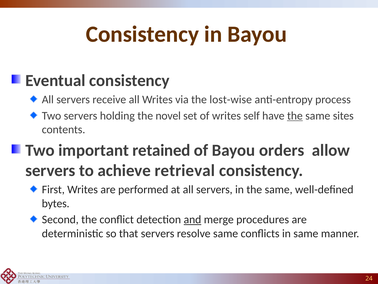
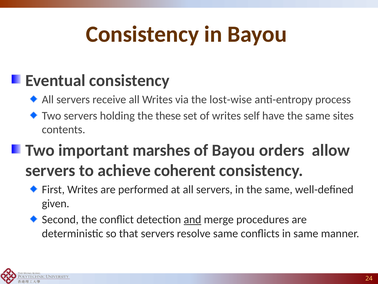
novel: novel -> these
the at (295, 116) underline: present -> none
retained: retained -> marshes
retrieval: retrieval -> coherent
bytes: bytes -> given
